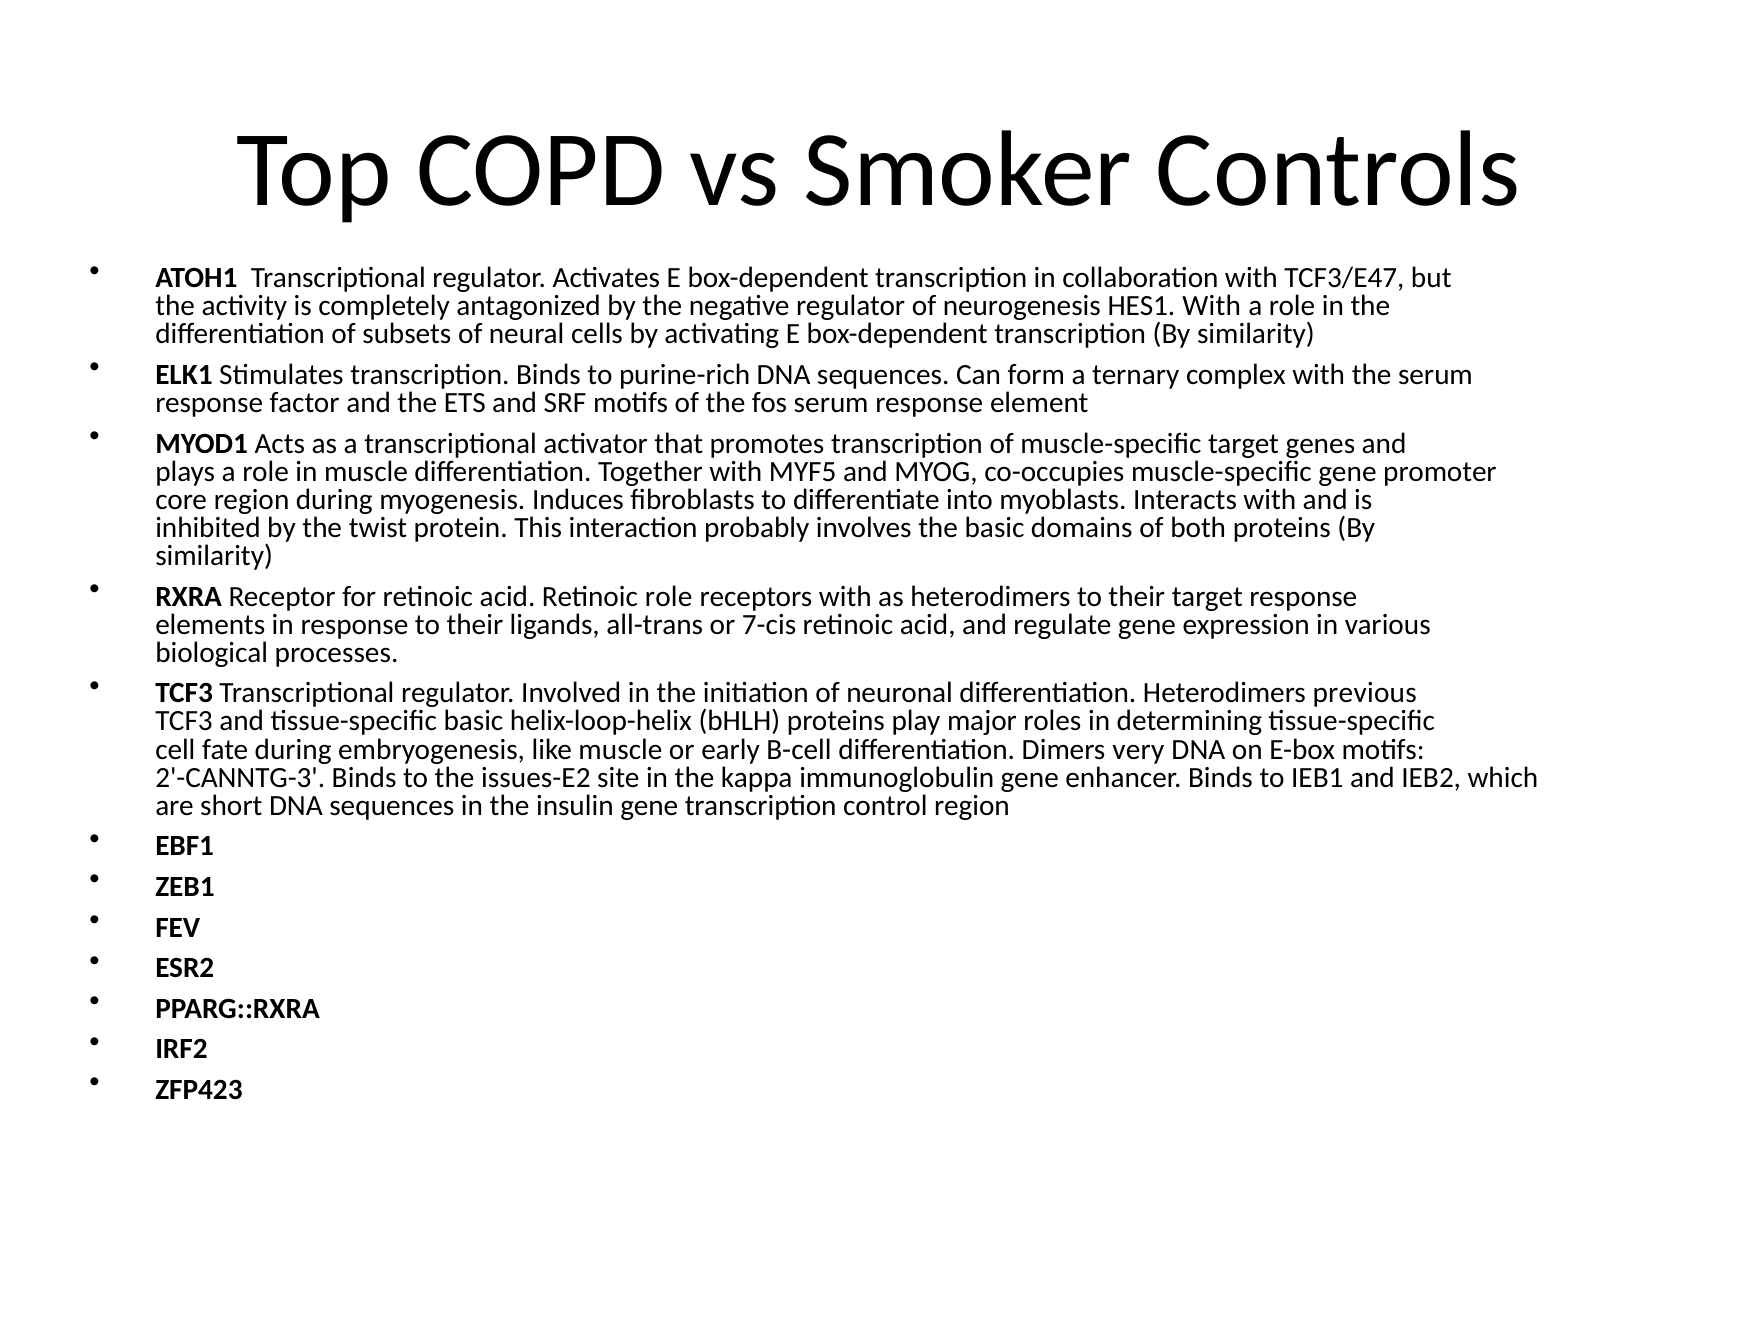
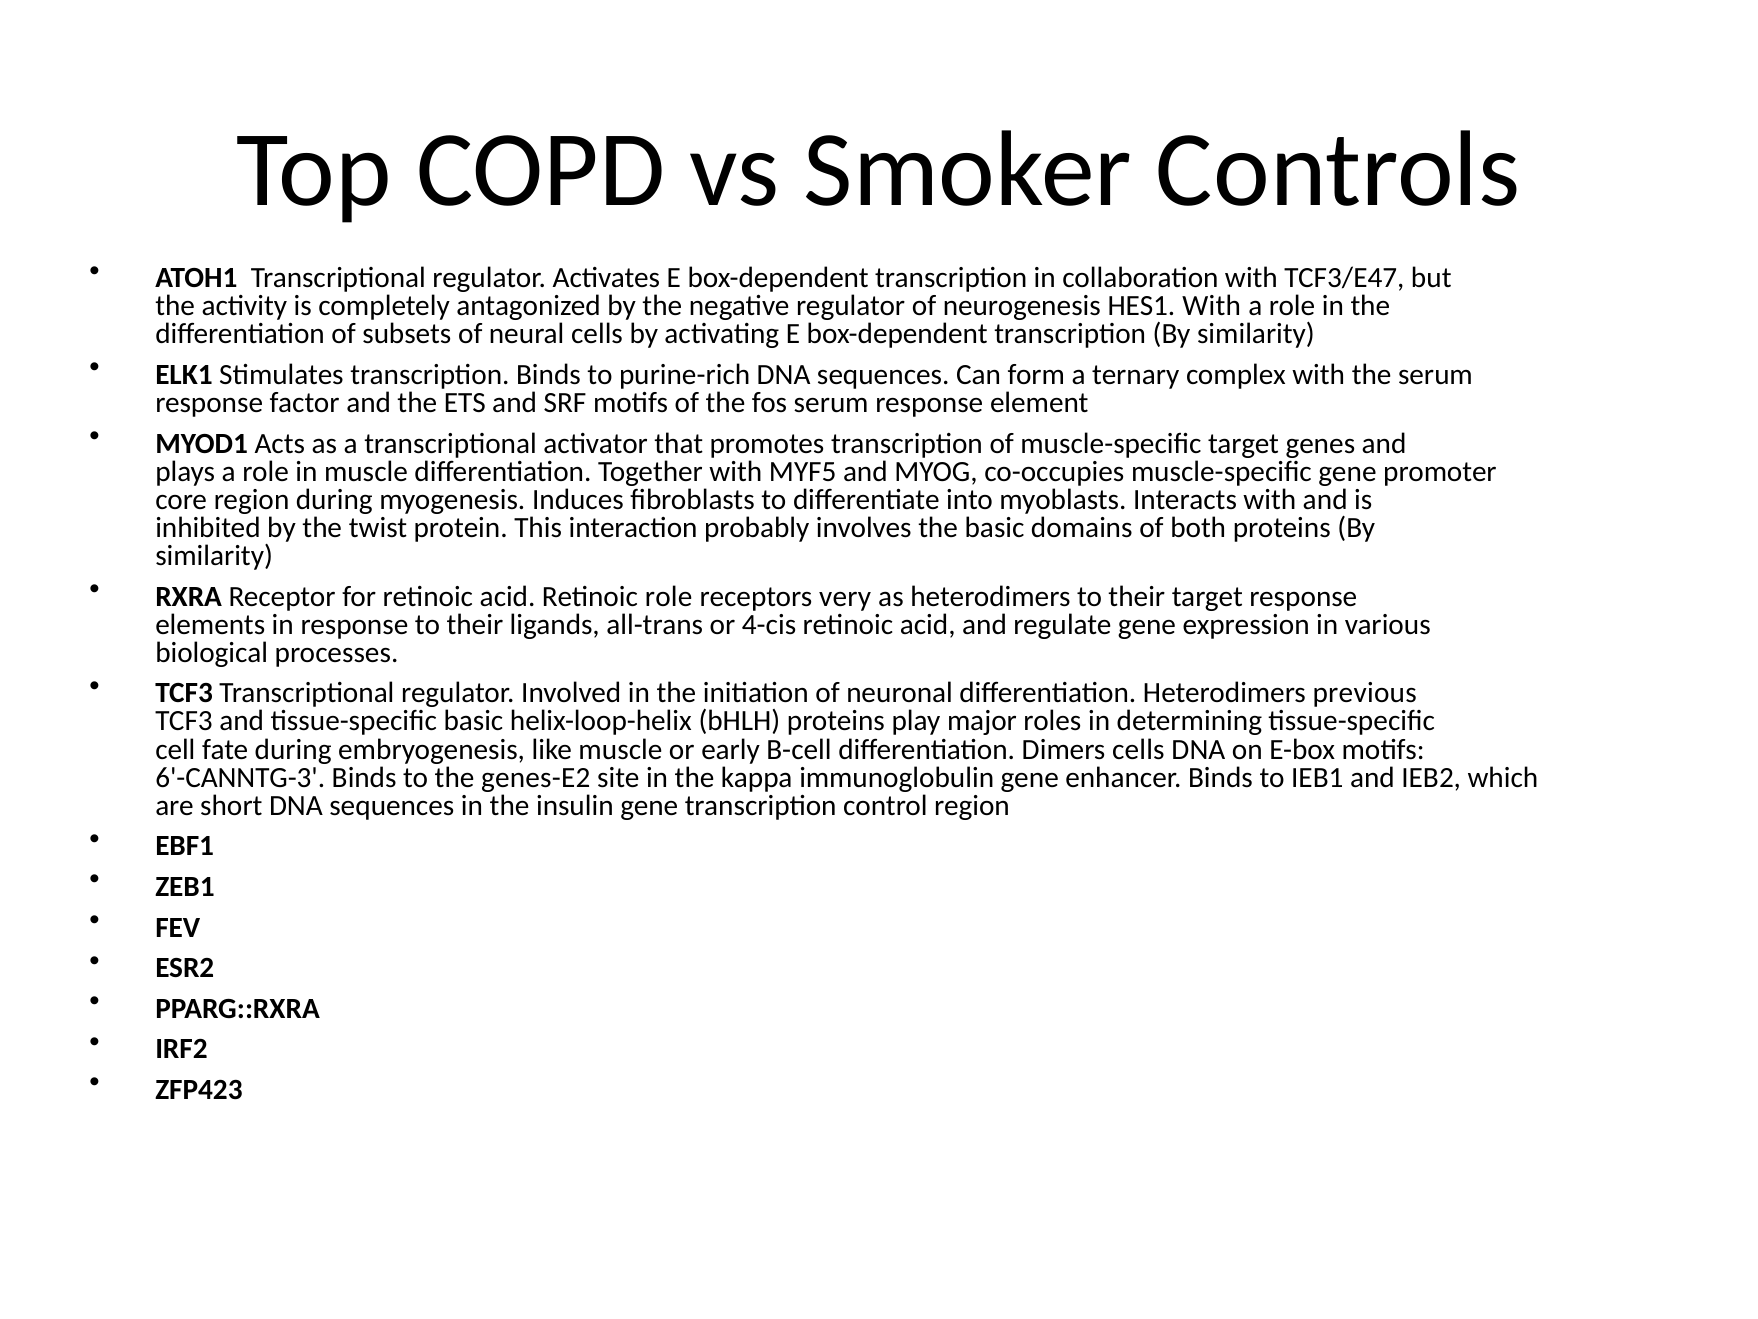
receptors with: with -> very
7-cis: 7-cis -> 4-cis
Dimers very: very -> cells
2'-CANNTG-3: 2'-CANNTG-3 -> 6'-CANNTG-3
issues-E2: issues-E2 -> genes-E2
